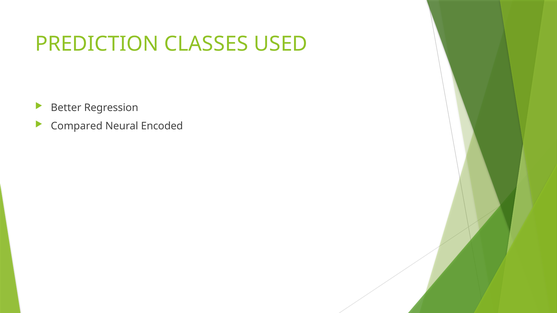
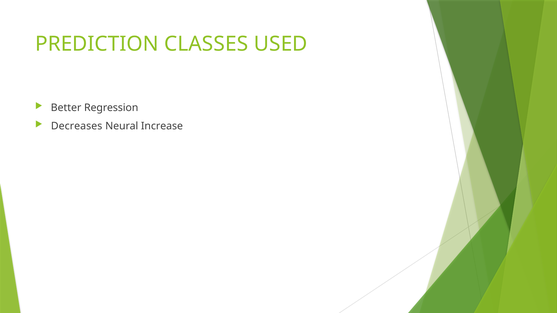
Compared: Compared -> Decreases
Encoded: Encoded -> Increase
